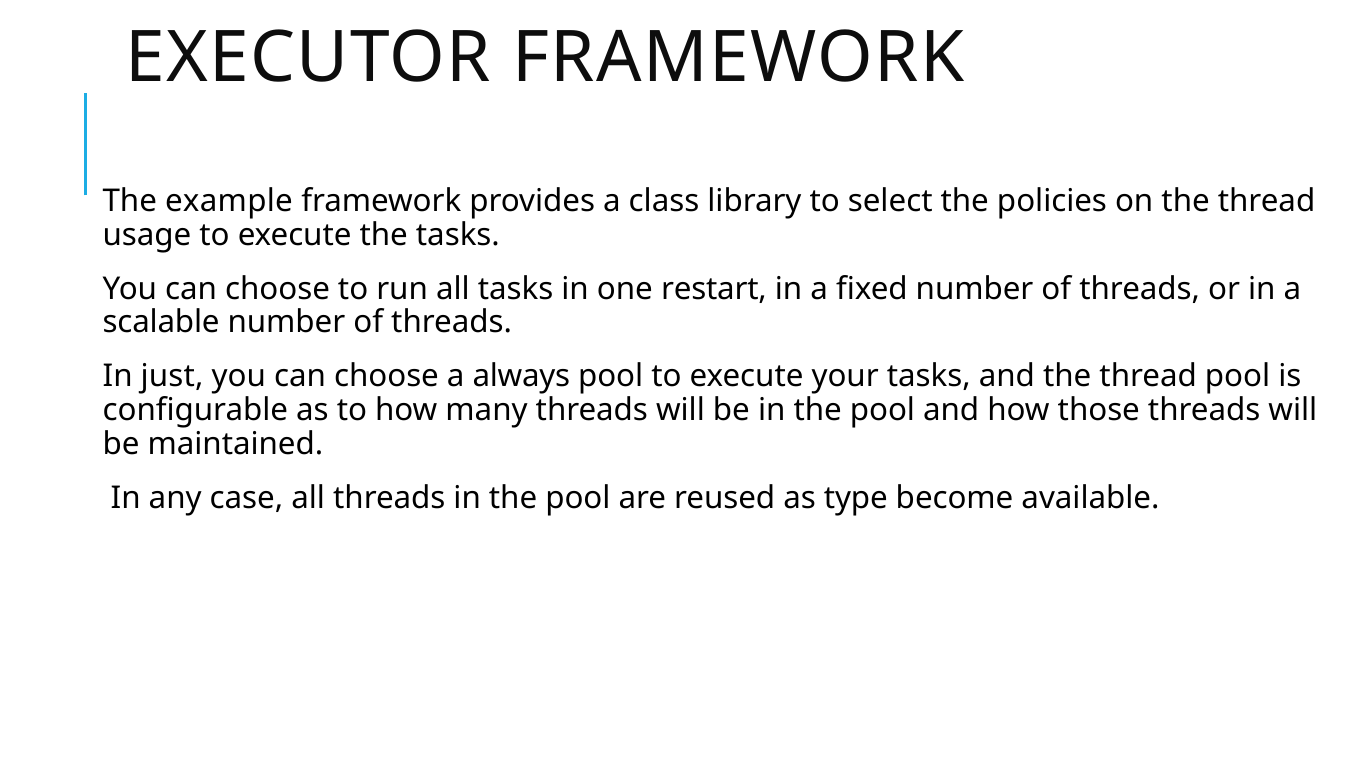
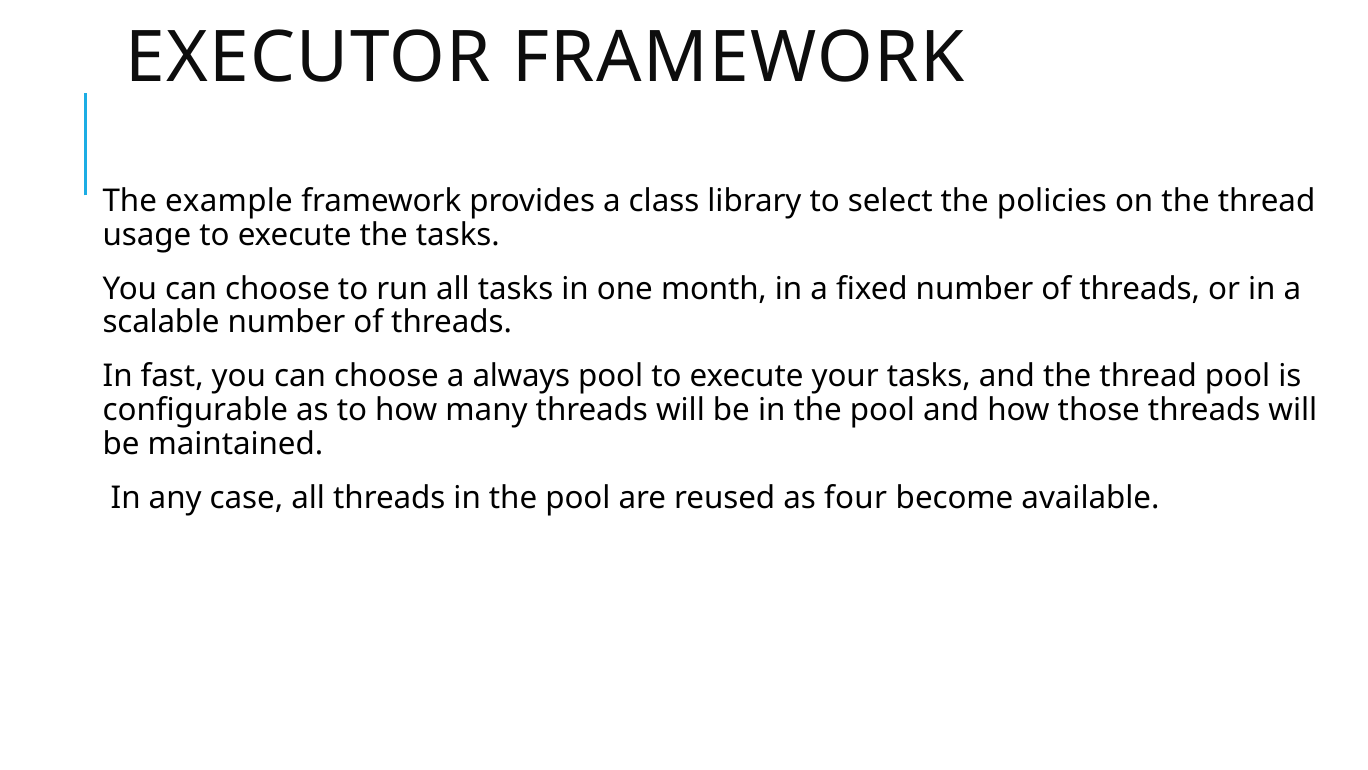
restart: restart -> month
just: just -> fast
type: type -> four
